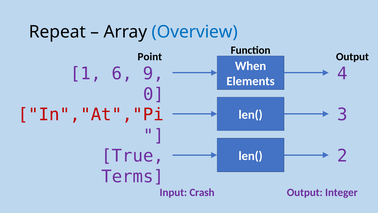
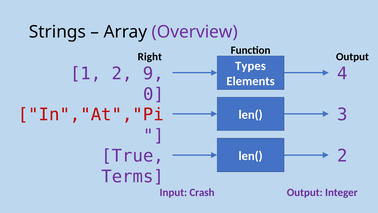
Repeat: Repeat -> Strings
Overview colour: blue -> purple
Point: Point -> Right
When: When -> Types
1 6: 6 -> 2
